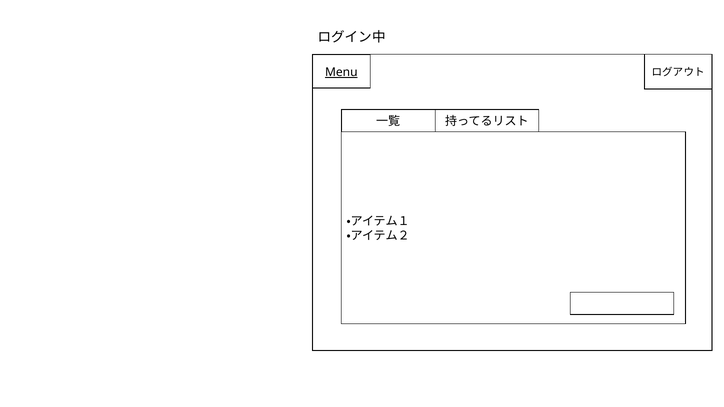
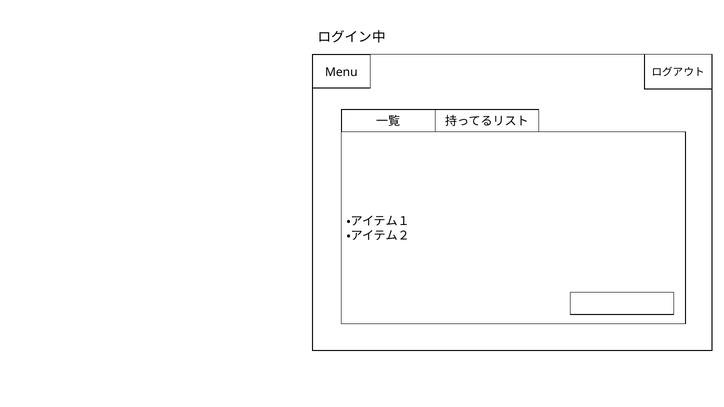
Menu underline: present -> none
